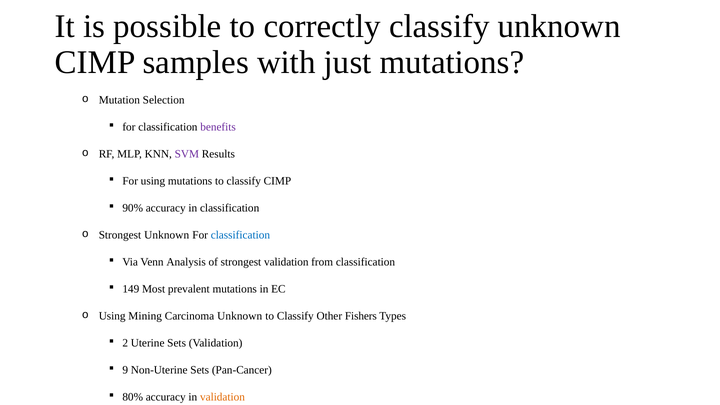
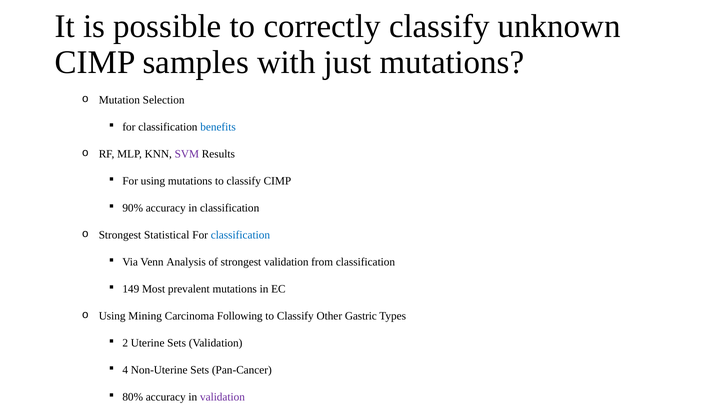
benefits colour: purple -> blue
Strongest Unknown: Unknown -> Statistical
Carcinoma Unknown: Unknown -> Following
Fishers: Fishers -> Gastric
9: 9 -> 4
validation at (222, 397) colour: orange -> purple
